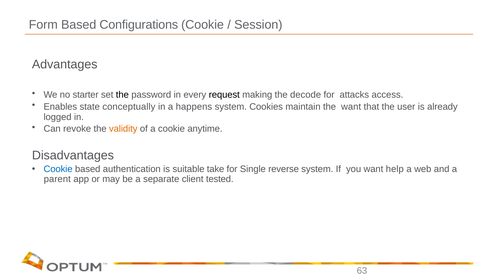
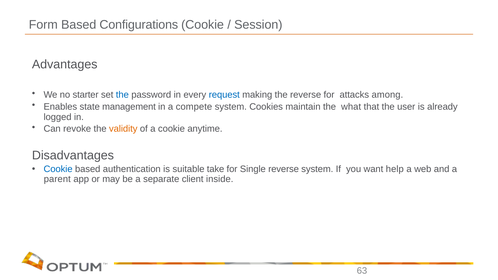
the at (122, 95) colour: black -> blue
request colour: black -> blue
the decode: decode -> reverse
access: access -> among
conceptually: conceptually -> management
happens: happens -> compete
the want: want -> what
tested: tested -> inside
